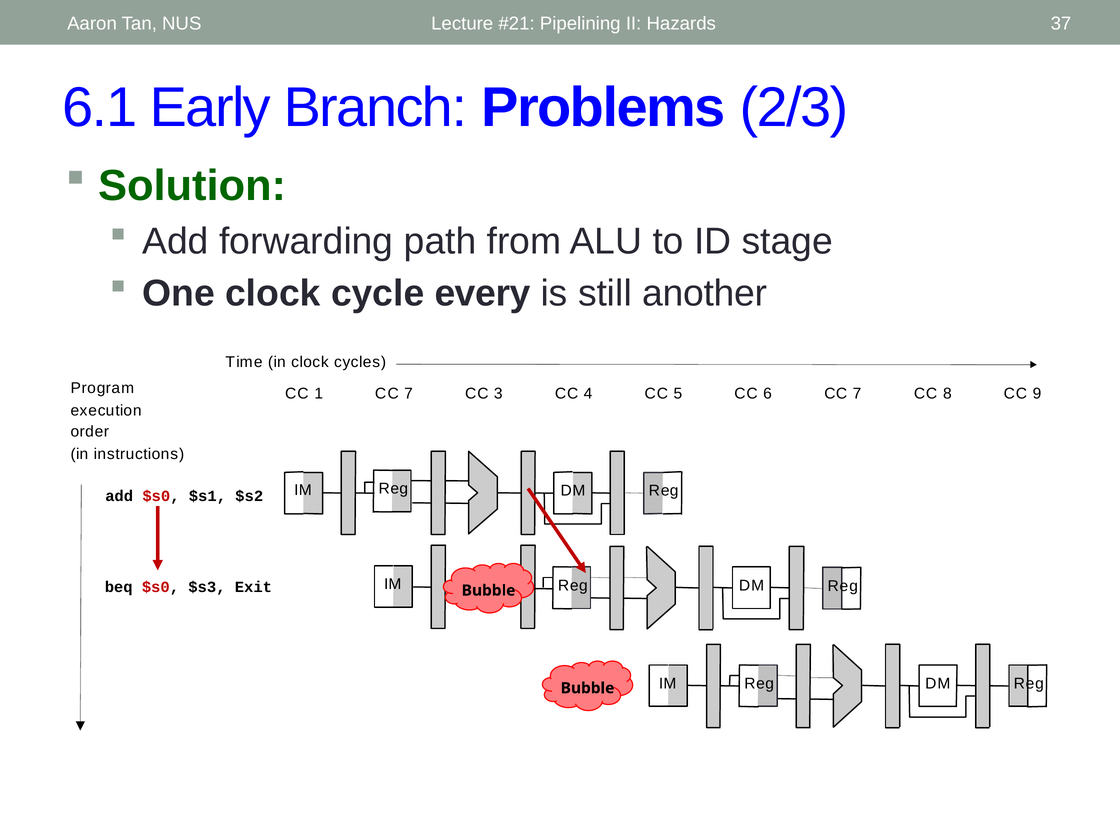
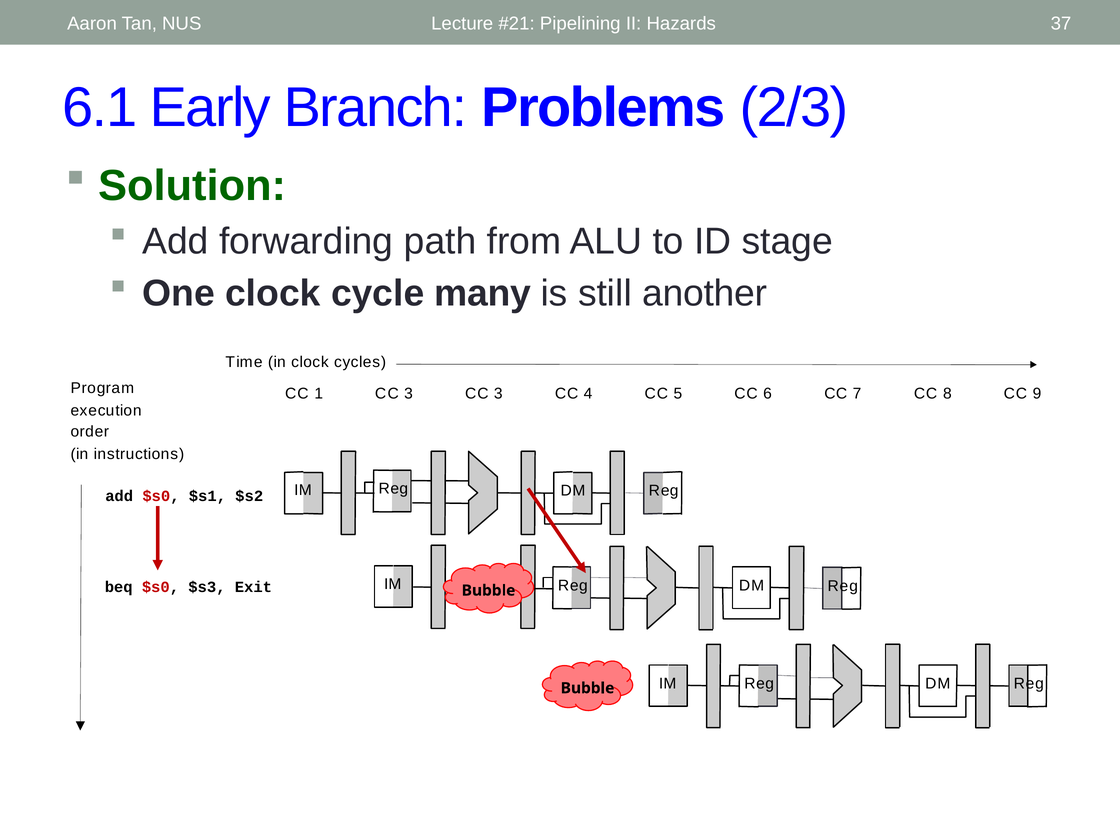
every: every -> many
7 at (408, 393): 7 -> 3
